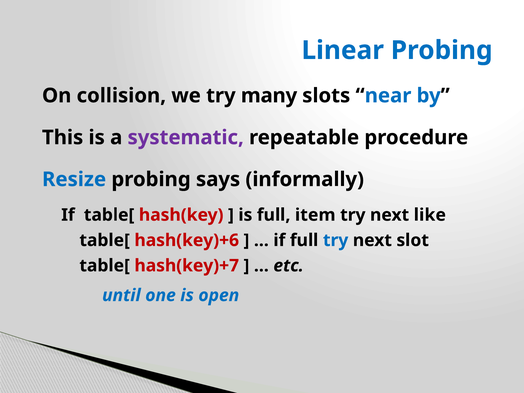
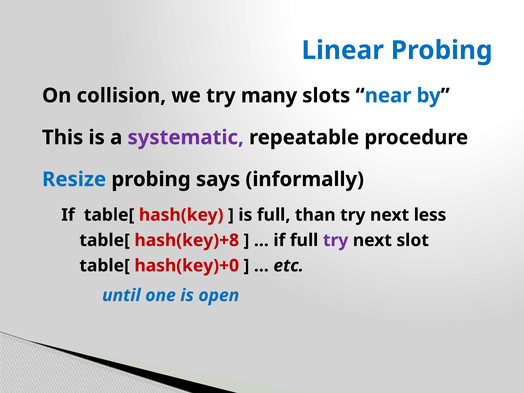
item: item -> than
like: like -> less
hash(key)+6: hash(key)+6 -> hash(key)+8
try at (336, 240) colour: blue -> purple
hash(key)+7: hash(key)+7 -> hash(key)+0
